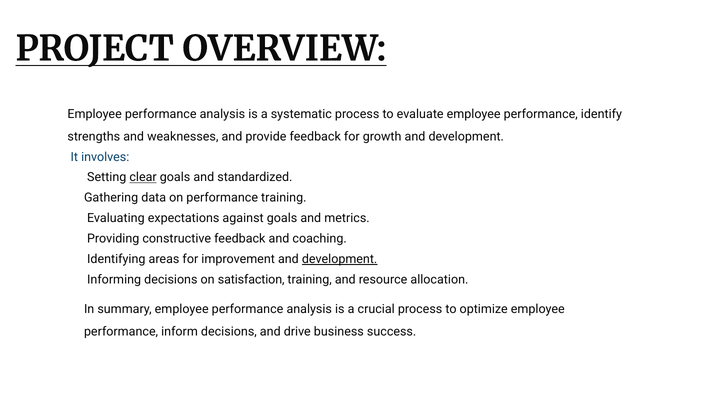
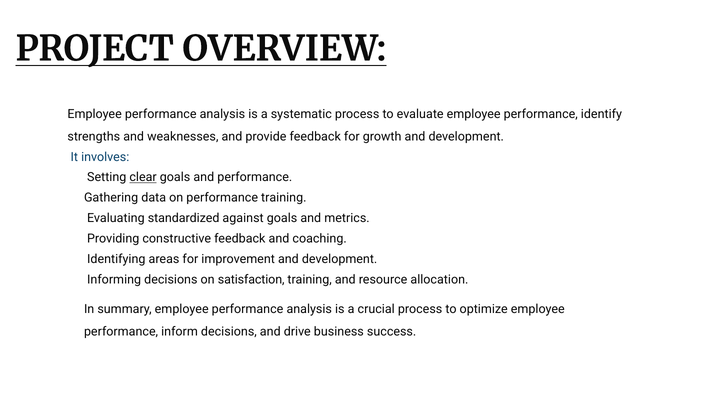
and standardized: standardized -> performance
expectations: expectations -> standardized
development at (340, 259) underline: present -> none
